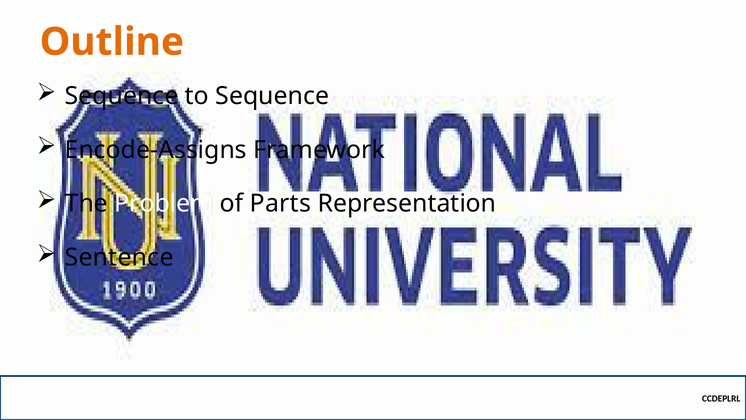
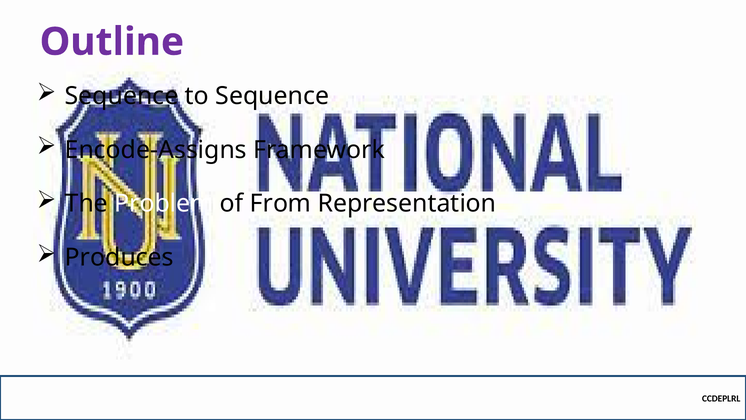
Outline colour: orange -> purple
Parts: Parts -> From
Sentence: Sentence -> Produces
